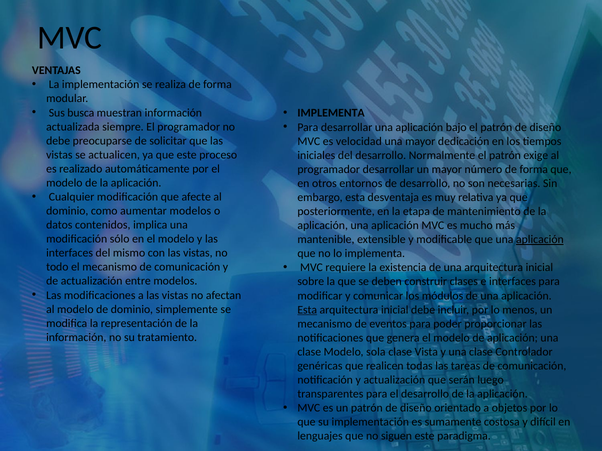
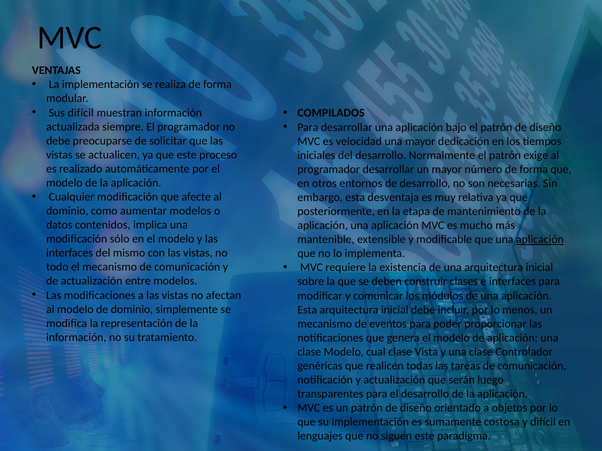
Sus busca: busca -> difícil
IMPLEMENTA at (331, 113): IMPLEMENTA -> COMPILADOS
Esta at (307, 310) underline: present -> none
sola: sola -> cual
